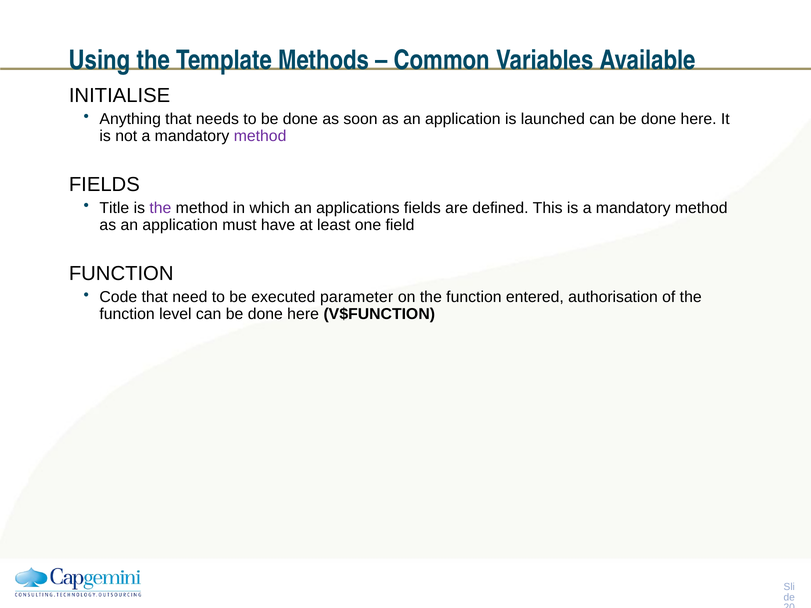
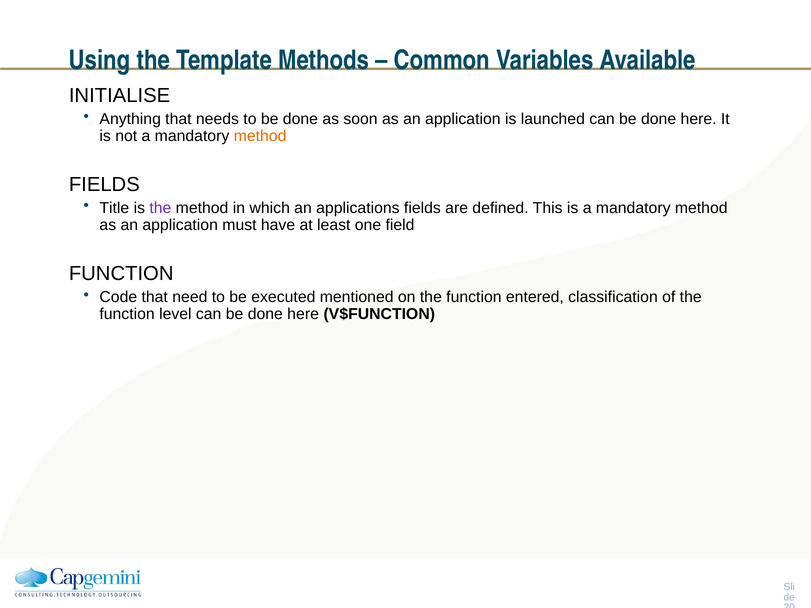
method at (260, 136) colour: purple -> orange
parameter: parameter -> mentioned
authorisation: authorisation -> classification
